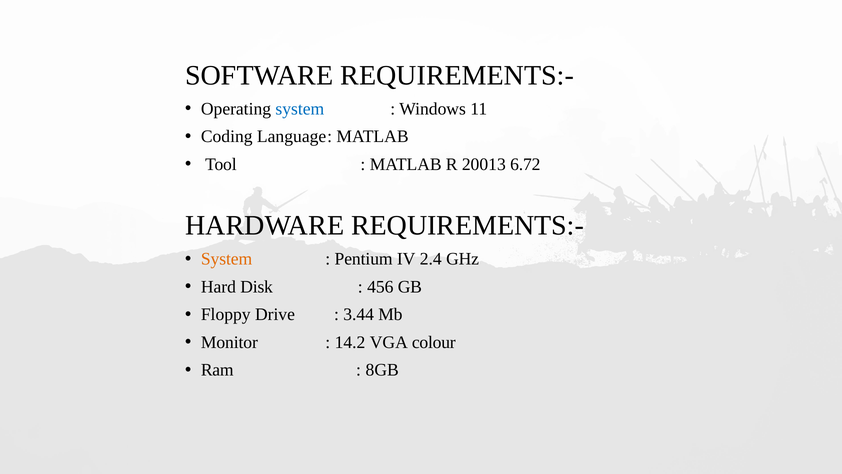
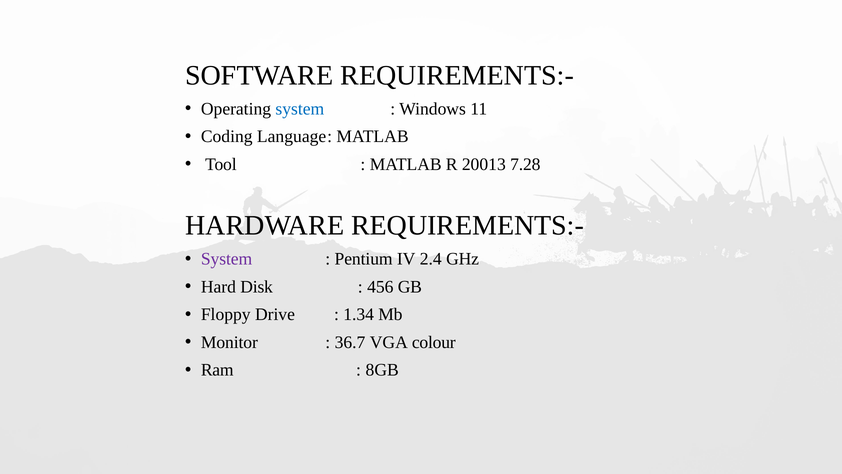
6.72: 6.72 -> 7.28
System at (227, 259) colour: orange -> purple
3.44: 3.44 -> 1.34
14.2: 14.2 -> 36.7
